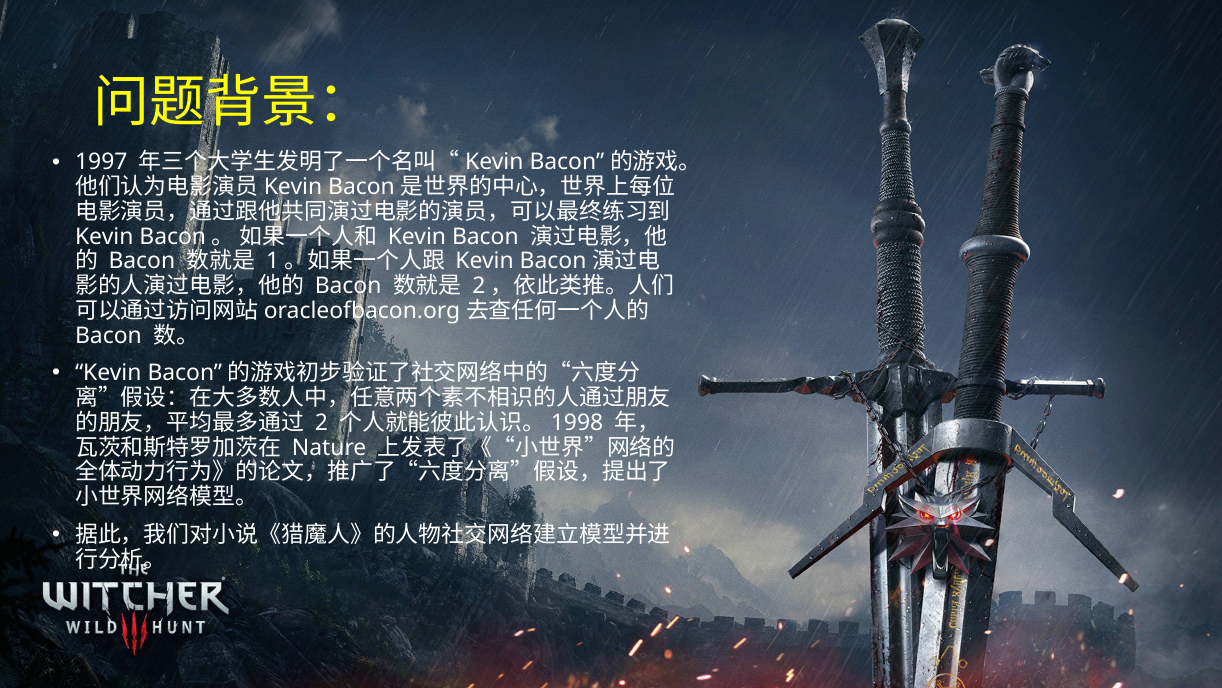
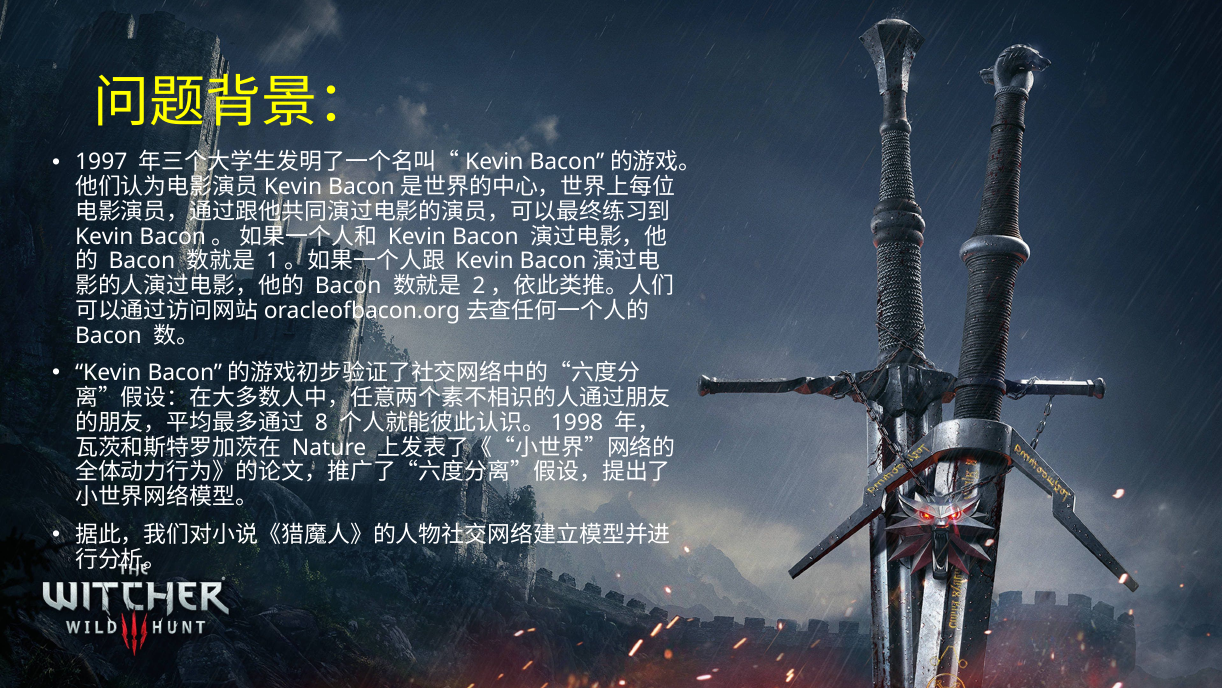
2: 2 -> 8
